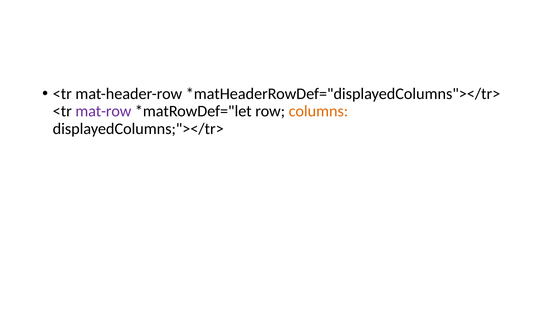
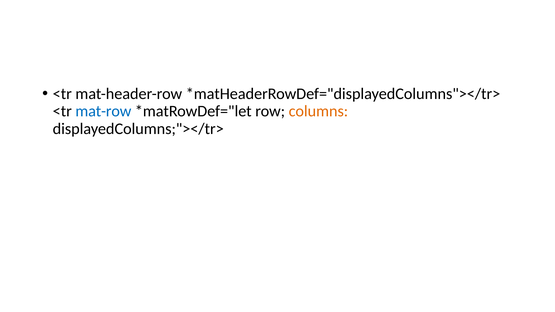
mat-row colour: purple -> blue
